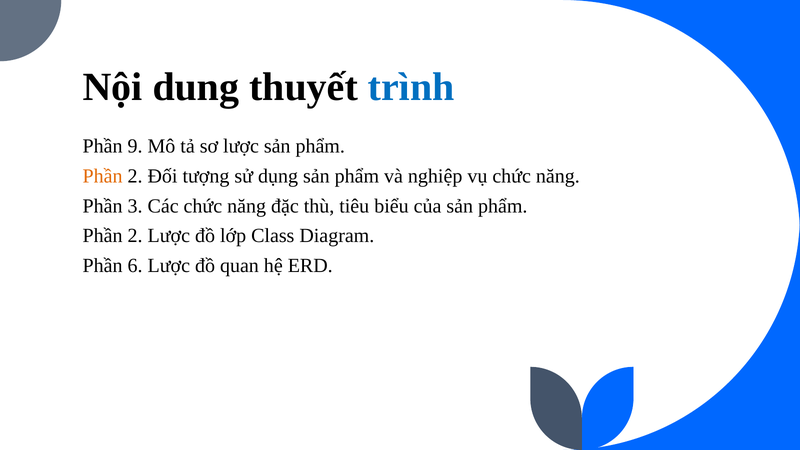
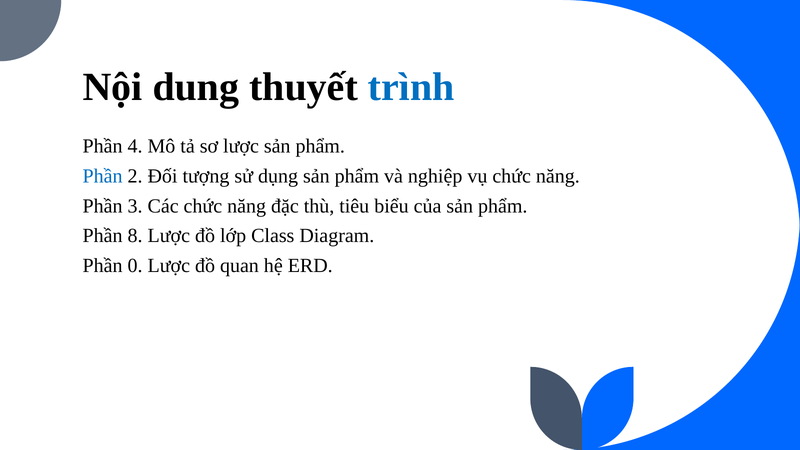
9: 9 -> 4
Phần at (103, 176) colour: orange -> blue
2 at (135, 236): 2 -> 8
6: 6 -> 0
